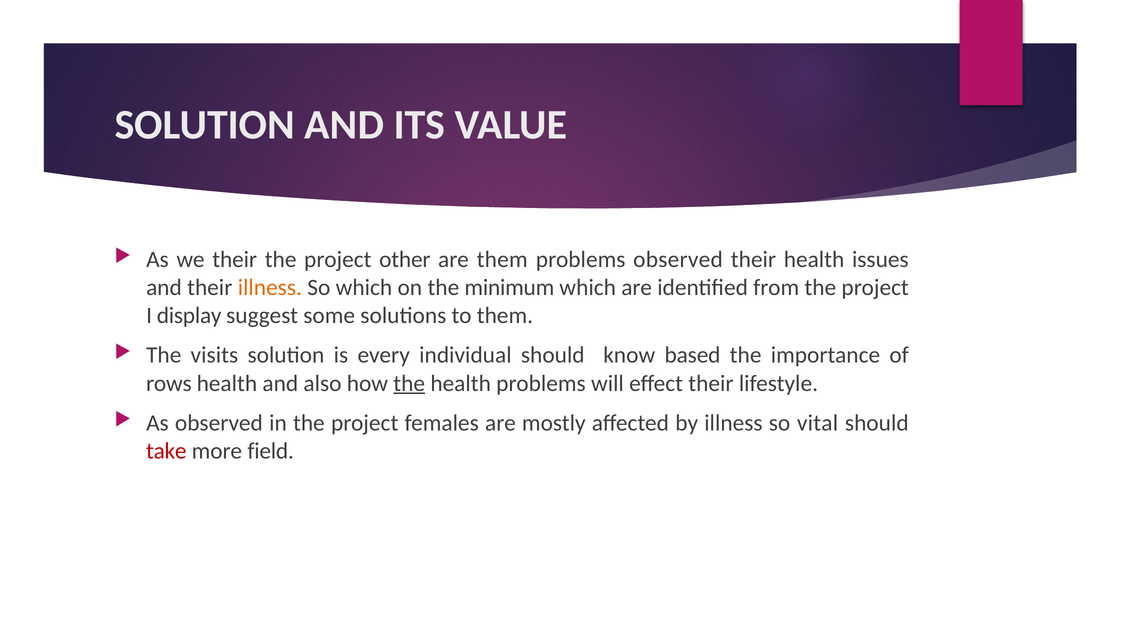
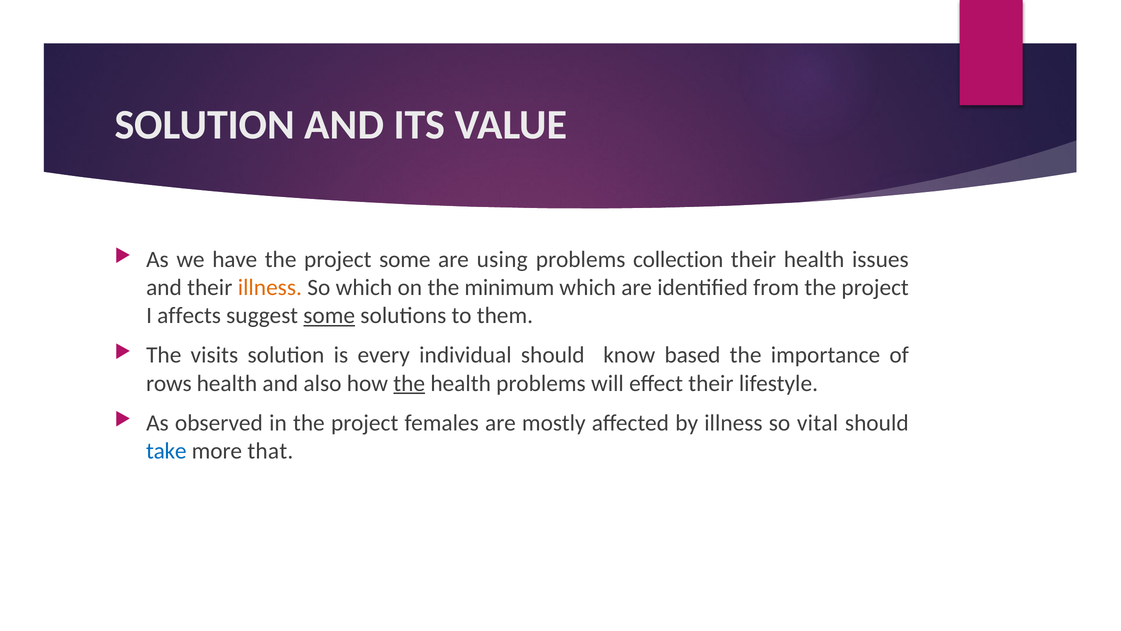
we their: their -> have
project other: other -> some
are them: them -> using
problems observed: observed -> collection
display: display -> affects
some at (329, 315) underline: none -> present
take colour: red -> blue
field: field -> that
